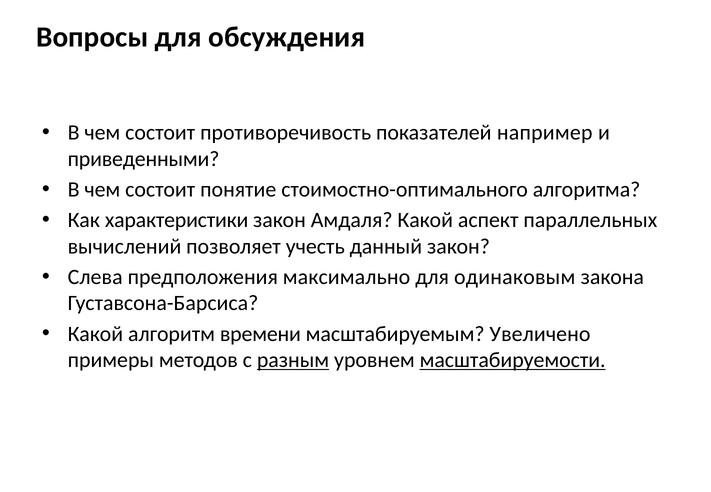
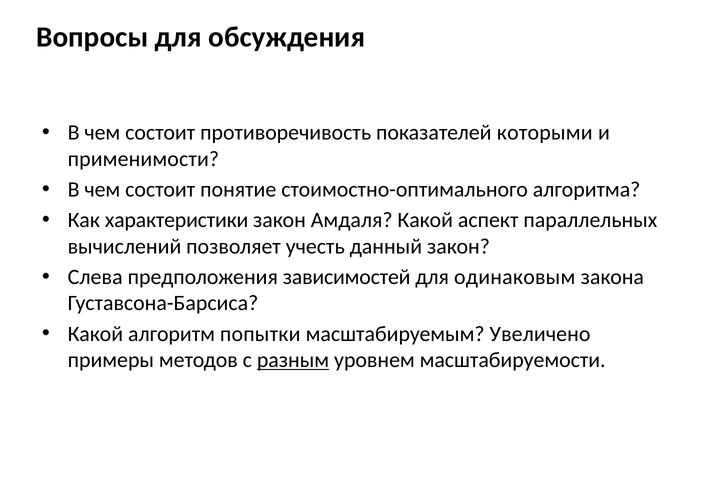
например: например -> которыми
приведенными: приведенными -> применимости
максимально: максимально -> зависимостей
времени: времени -> попытки
масштабируемости underline: present -> none
